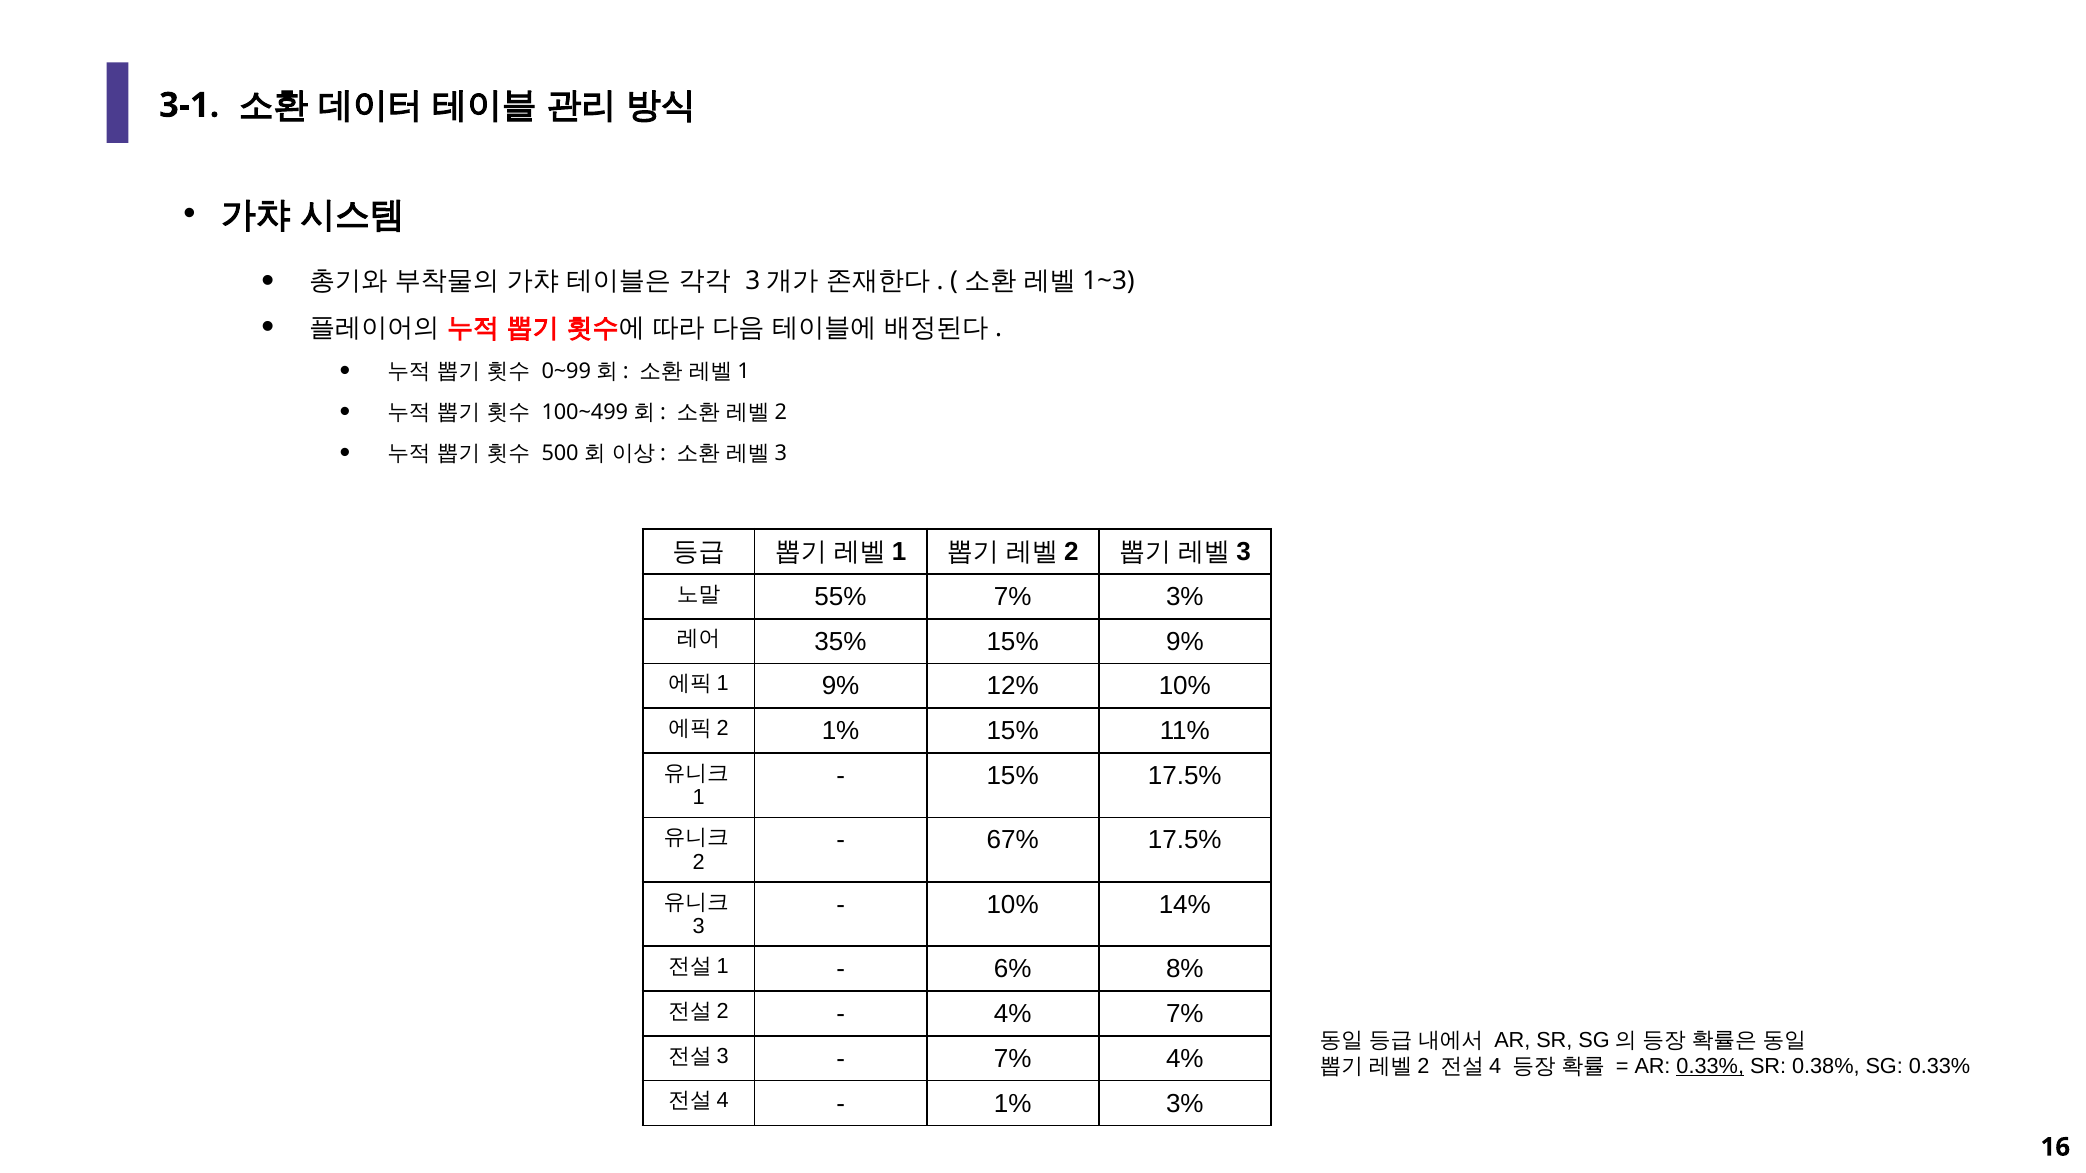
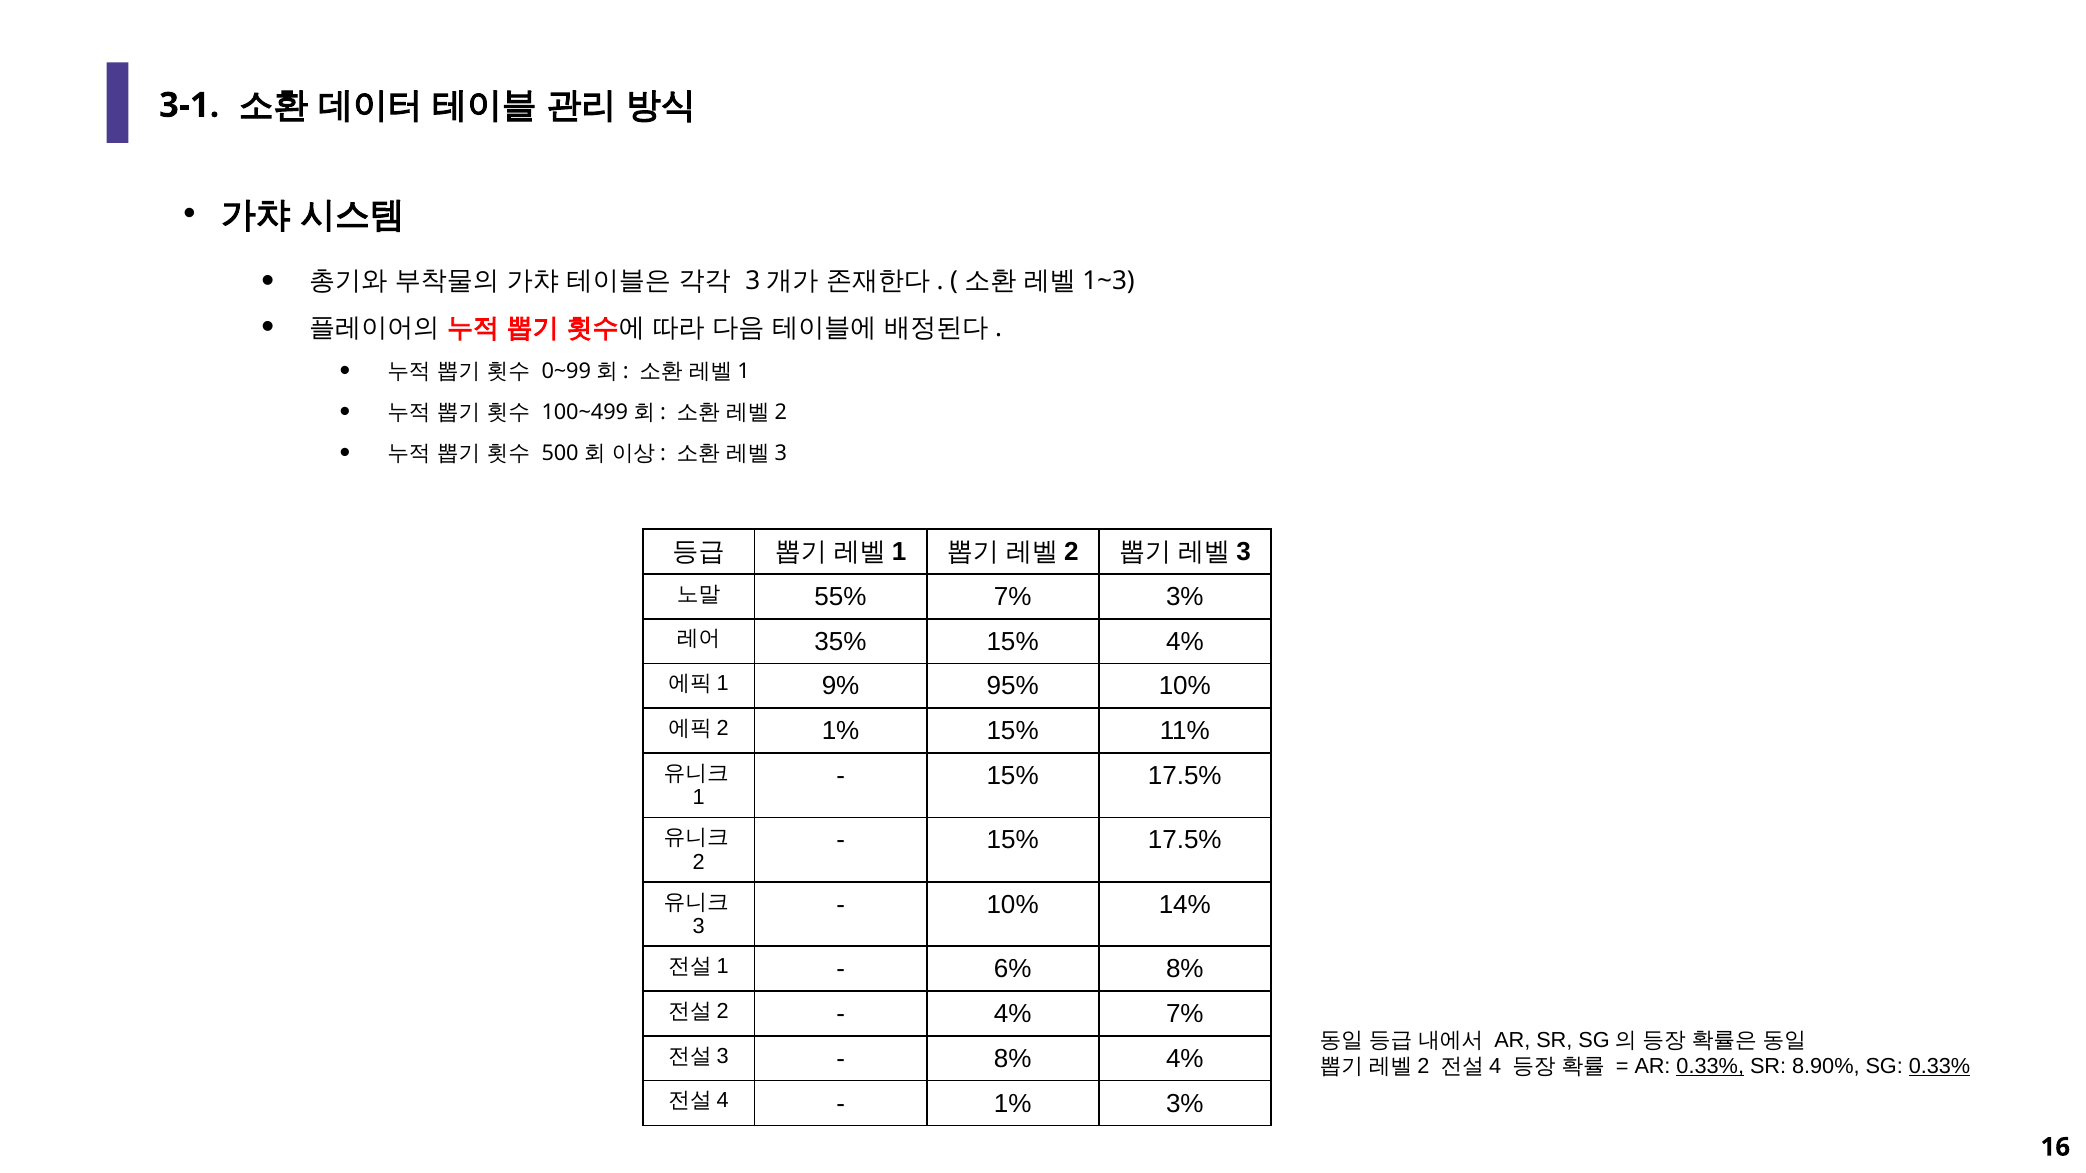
15% 9%: 9% -> 4%
12%: 12% -> 95%
67% at (1013, 841): 67% -> 15%
7% at (1013, 1059): 7% -> 8%
0.38%: 0.38% -> 8.90%
0.33% at (1940, 1067) underline: none -> present
